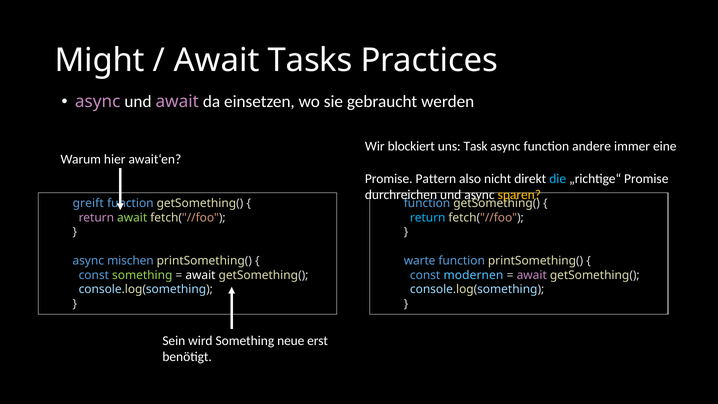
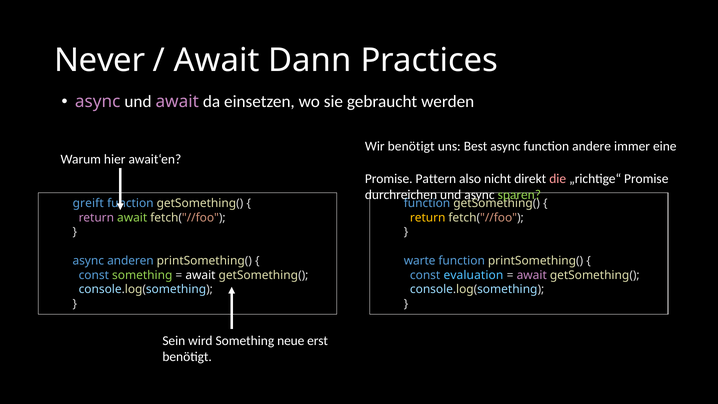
Might: Might -> Never
Tasks: Tasks -> Dann
Wir blockiert: blockiert -> benötigt
Task: Task -> Best
die colour: light blue -> pink
sparen colour: yellow -> light green
return at (428, 218) colour: light blue -> yellow
mischen: mischen -> anderen
modernen: modernen -> evaluation
